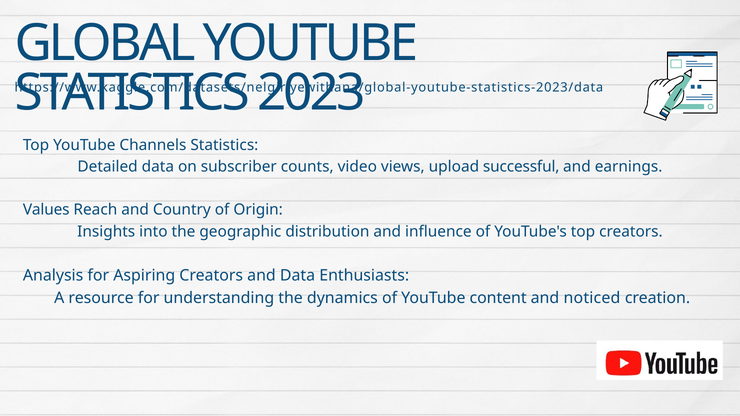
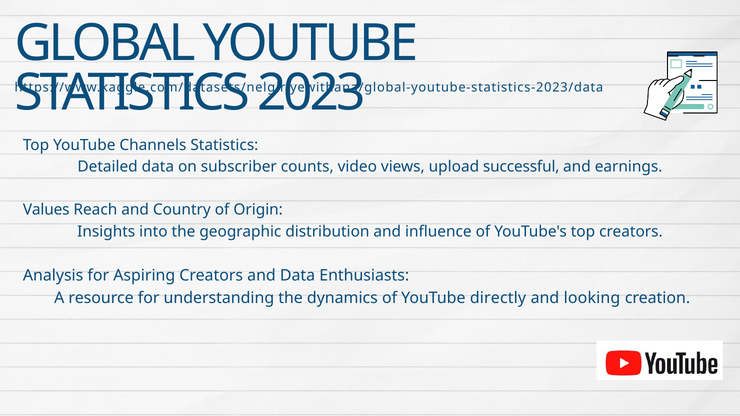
content: content -> directly
noticed: noticed -> looking
